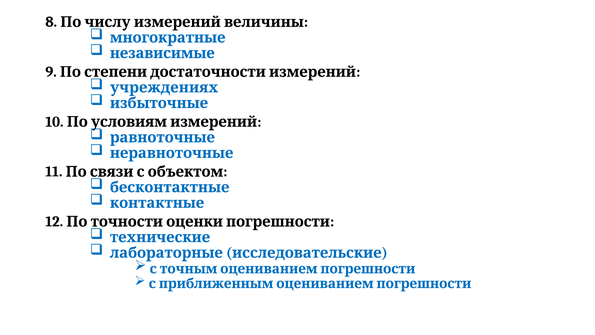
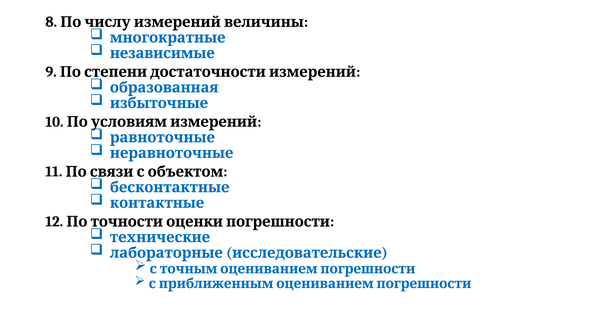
учреждениях: учреждениях -> образованная
